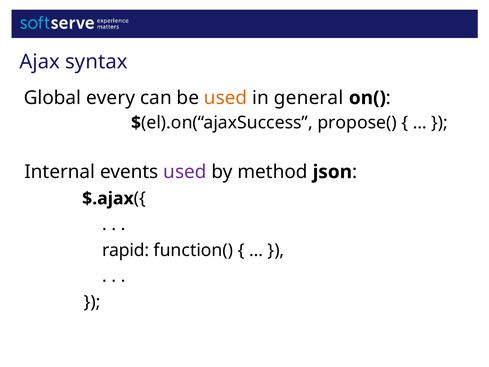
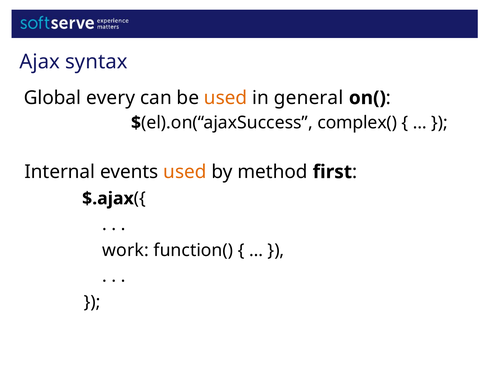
propose(: propose( -> complex(
used at (185, 172) colour: purple -> orange
json: json -> first
rapid: rapid -> work
